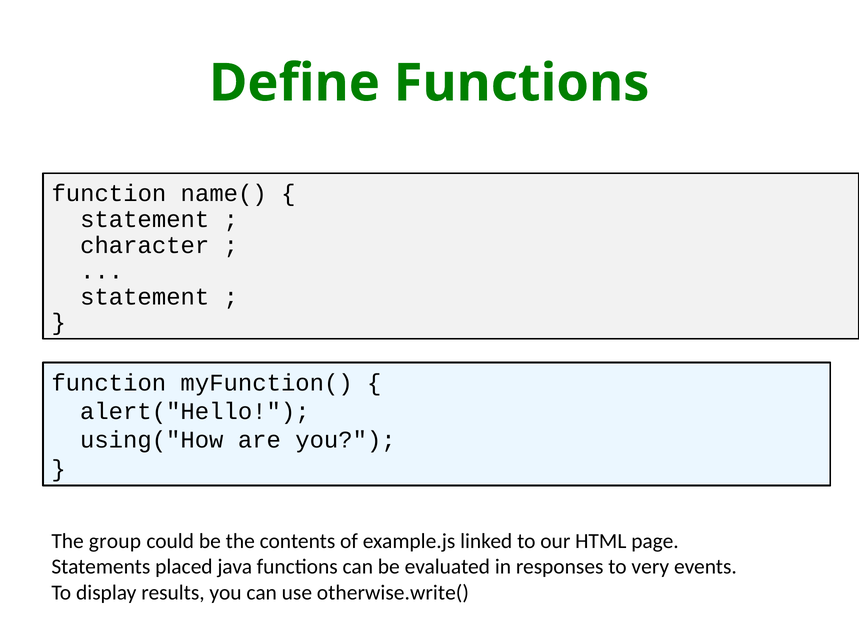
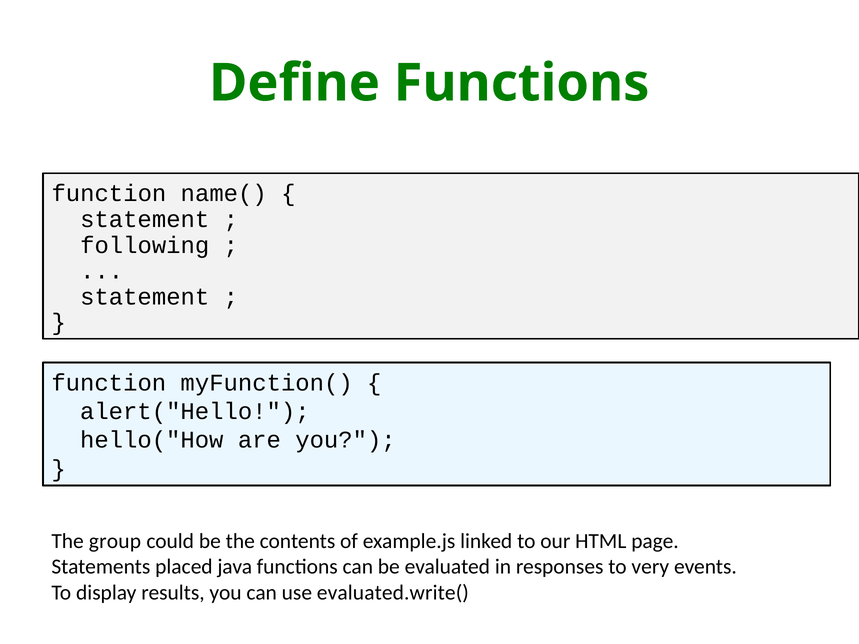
character: character -> following
using("How: using("How -> hello("How
otherwise.write(: otherwise.write( -> evaluated.write(
